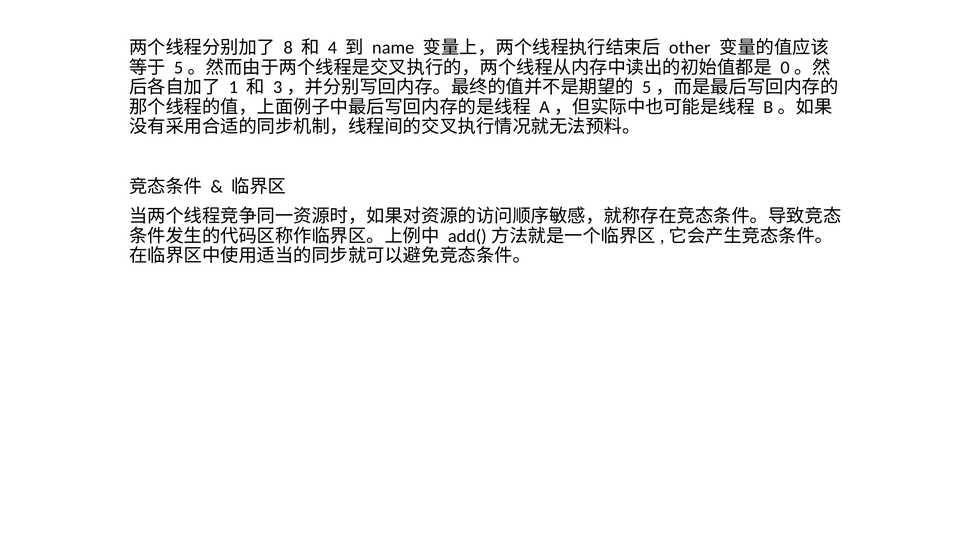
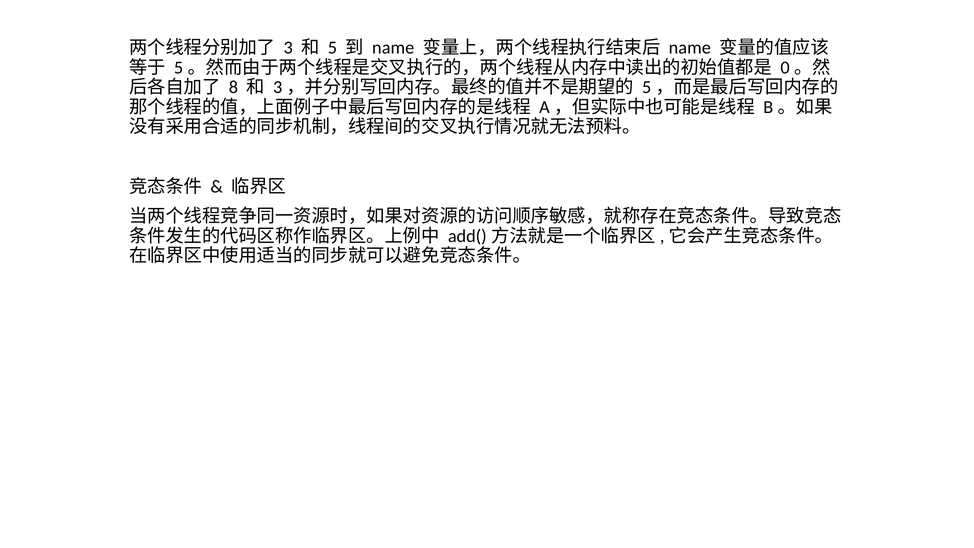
8: 8 -> 3
4: 4 -> 5
other at (690, 48): other -> name
1: 1 -> 8
